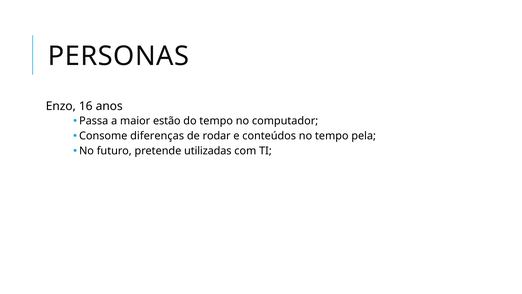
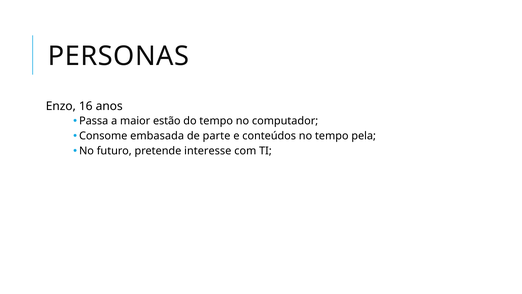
diferenças: diferenças -> embasada
rodar: rodar -> parte
utilizadas: utilizadas -> interesse
